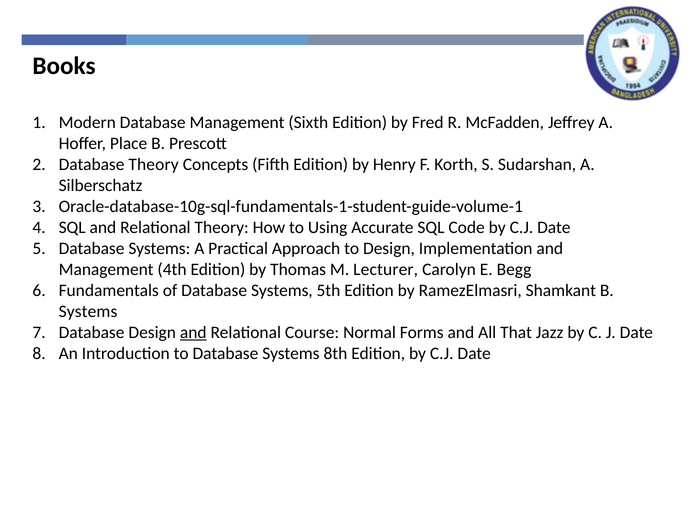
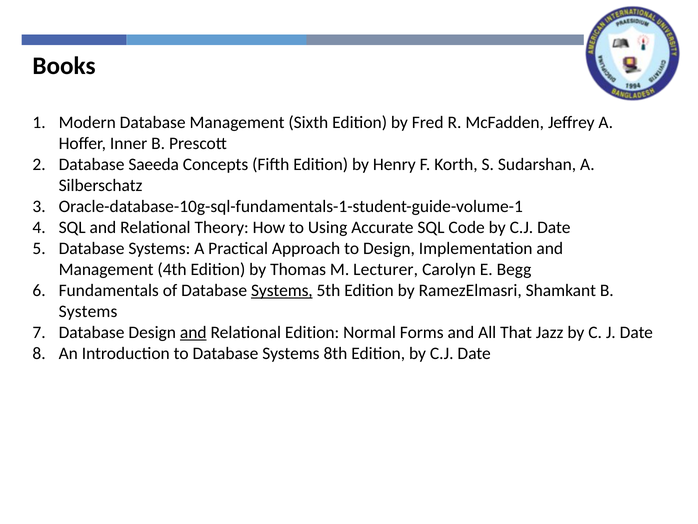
Place: Place -> Inner
Database Theory: Theory -> Saeeda
Systems at (282, 290) underline: none -> present
Relational Course: Course -> Edition
